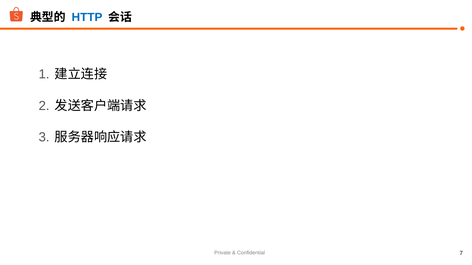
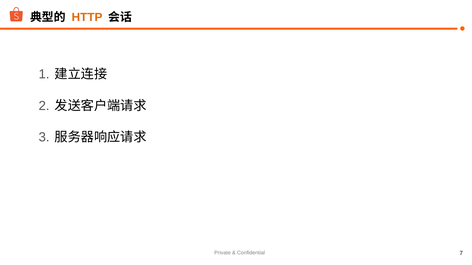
HTTP colour: blue -> orange
